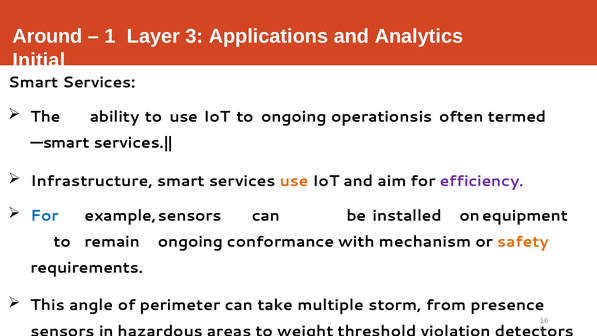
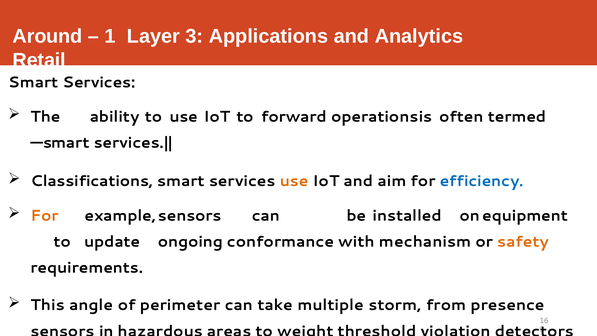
Initial: Initial -> Retail
to ongoing: ongoing -> forward
Infrastructure: Infrastructure -> Classifications
efficiency colour: purple -> blue
For at (45, 215) colour: blue -> orange
remain: remain -> update
